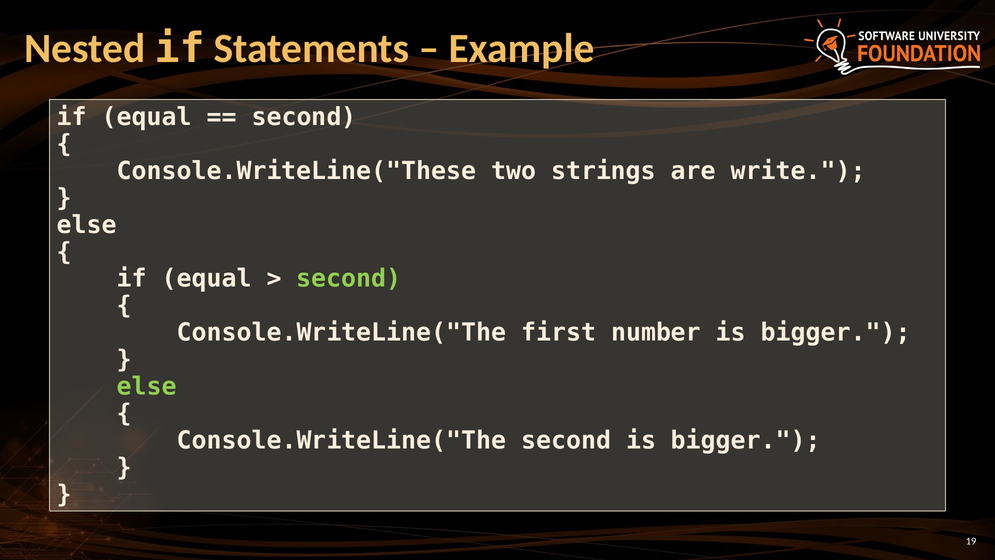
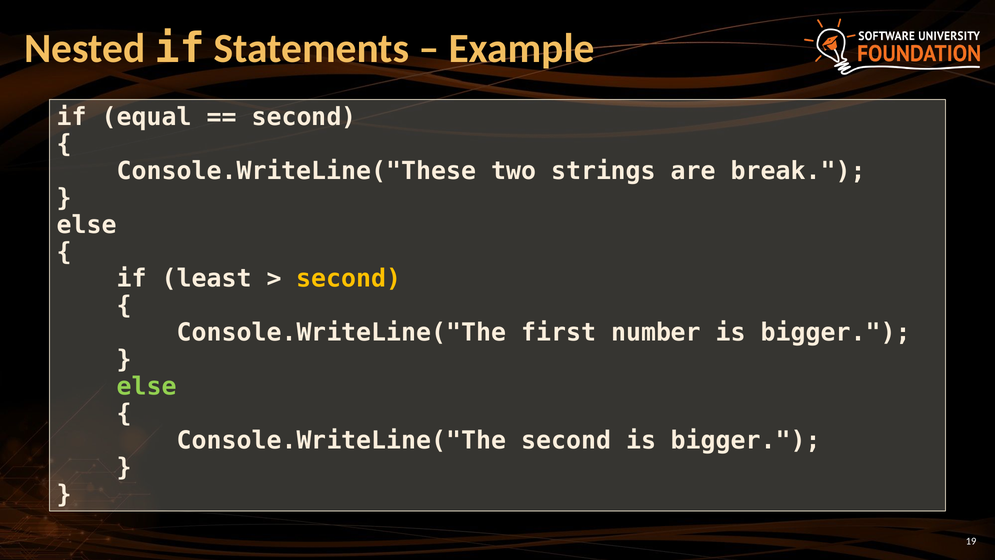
write: write -> break
equal at (207, 279): equal -> least
second at (349, 279) colour: light green -> yellow
